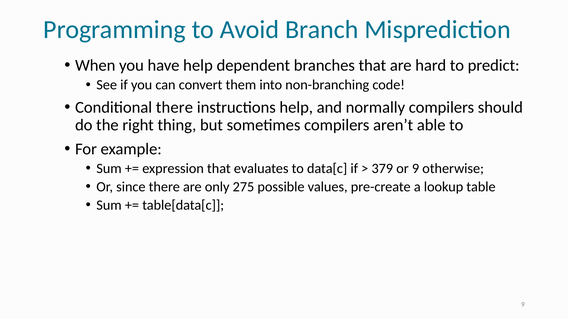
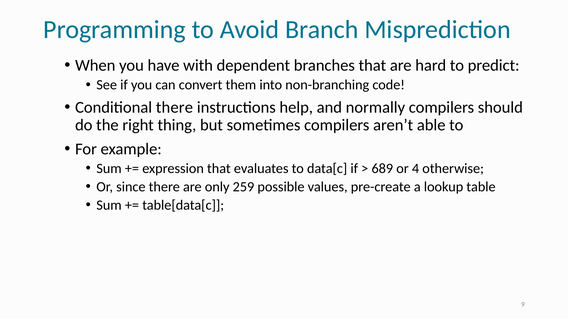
have help: help -> with
379: 379 -> 689
or 9: 9 -> 4
275: 275 -> 259
